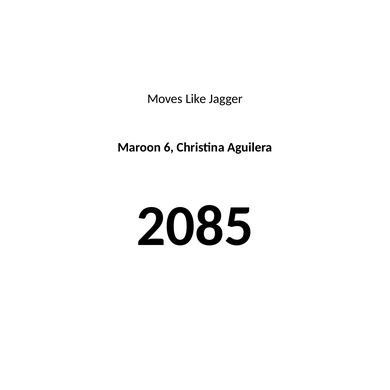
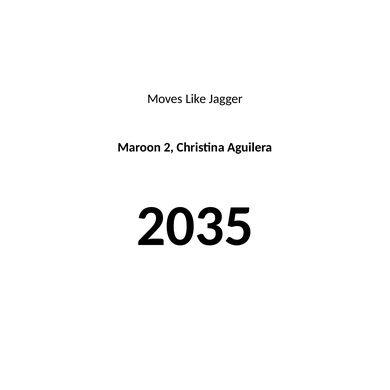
6: 6 -> 2
2085: 2085 -> 2035
